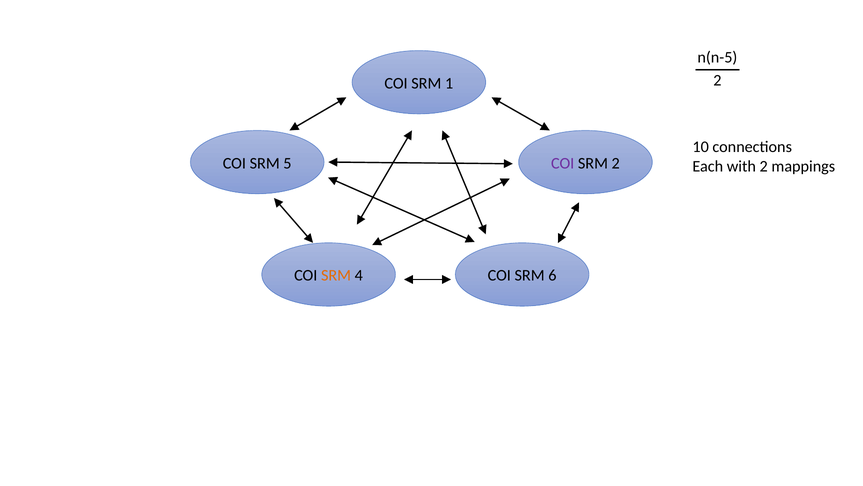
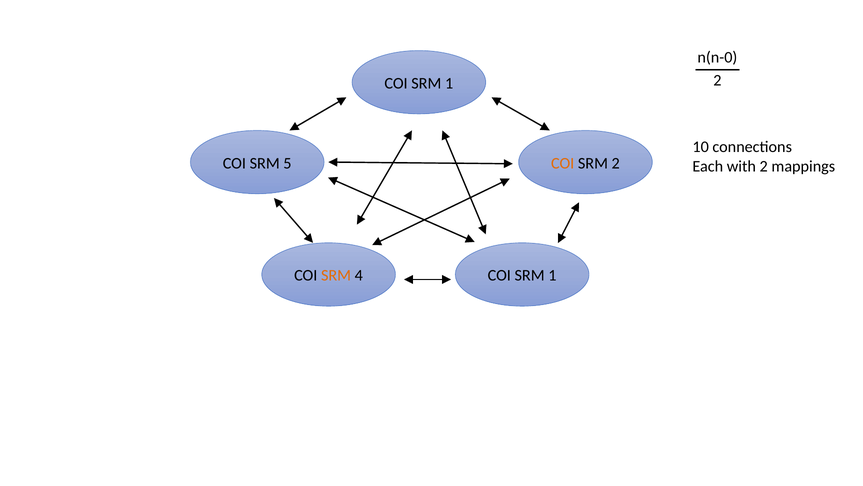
n(n-5: n(n-5 -> n(n-0
COI at (563, 163) colour: purple -> orange
6 at (552, 275): 6 -> 1
